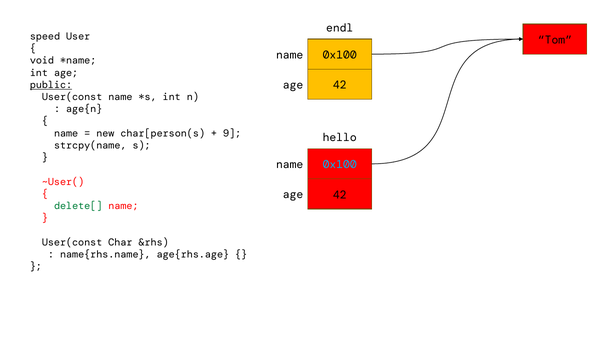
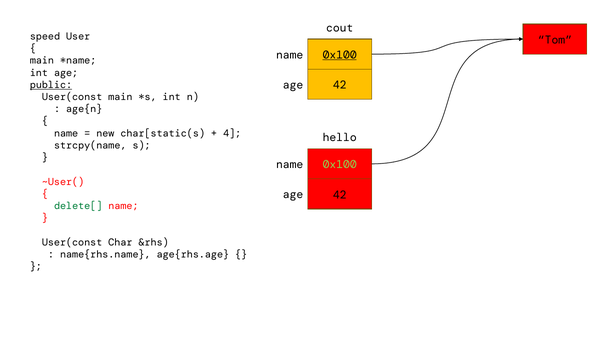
endl: endl -> cout
0x100 at (340, 55) underline: none -> present
void at (42, 61): void -> main
User(const name: name -> main
char[person(s: char[person(s -> char[static(s
9: 9 -> 4
0x100 at (340, 165) colour: light blue -> light green
